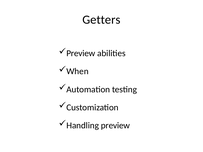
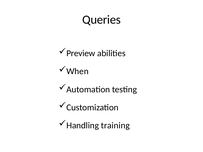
Getters: Getters -> Queries
Handling preview: preview -> training
